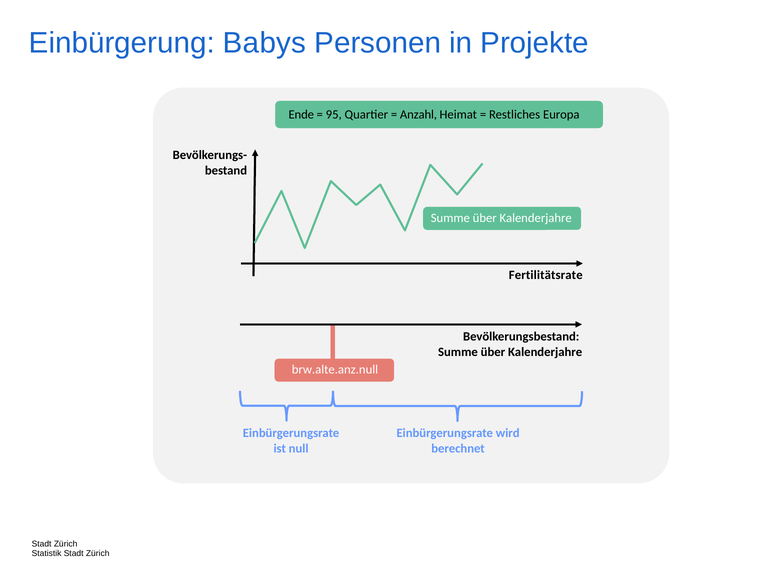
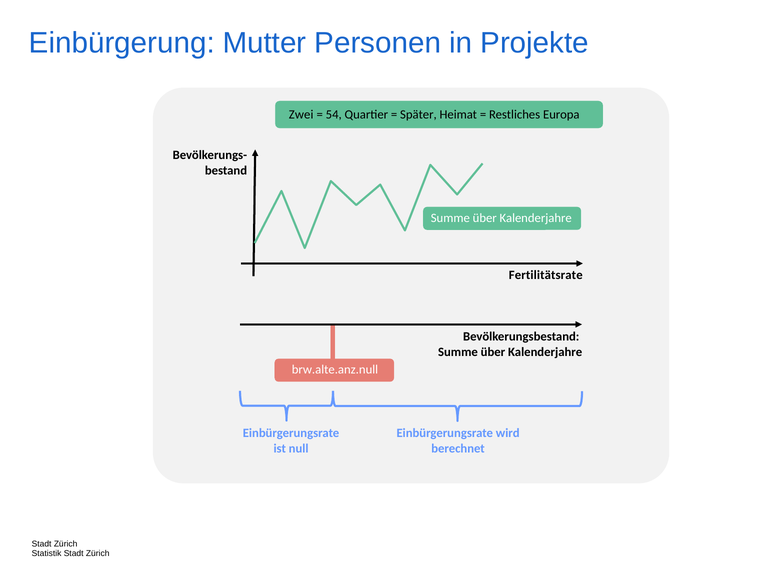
Babys: Babys -> Mutter
Ende: Ende -> Zwei
95: 95 -> 54
Anzahl: Anzahl -> Später
